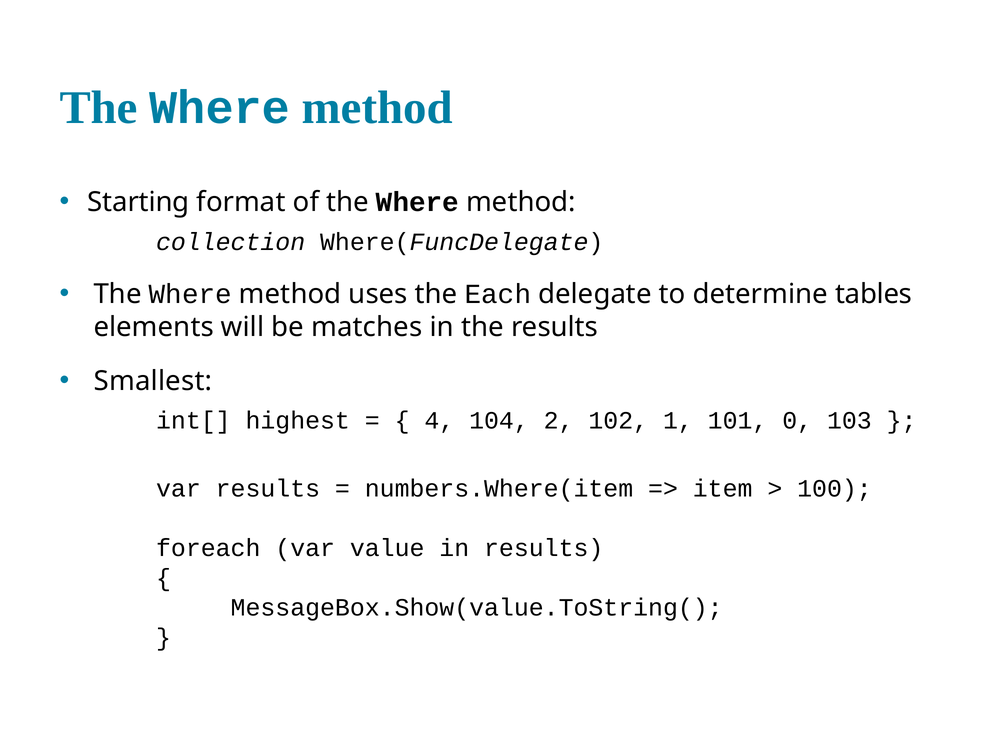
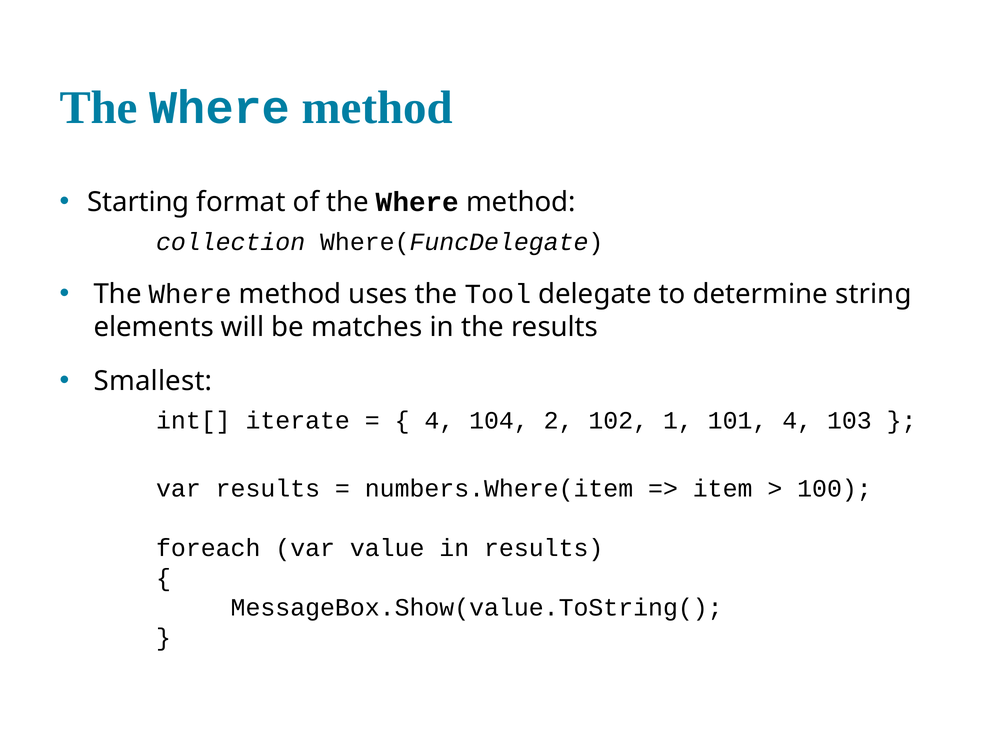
Each: Each -> Tool
tables: tables -> string
highest: highest -> iterate
101 0: 0 -> 4
